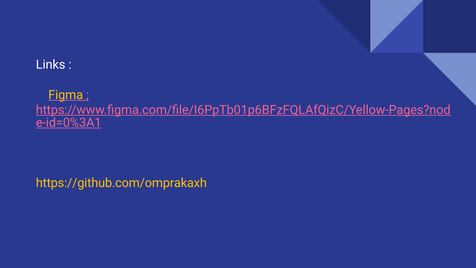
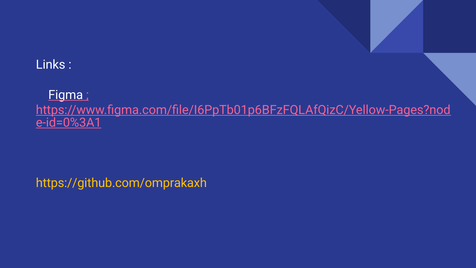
Figma colour: yellow -> white
